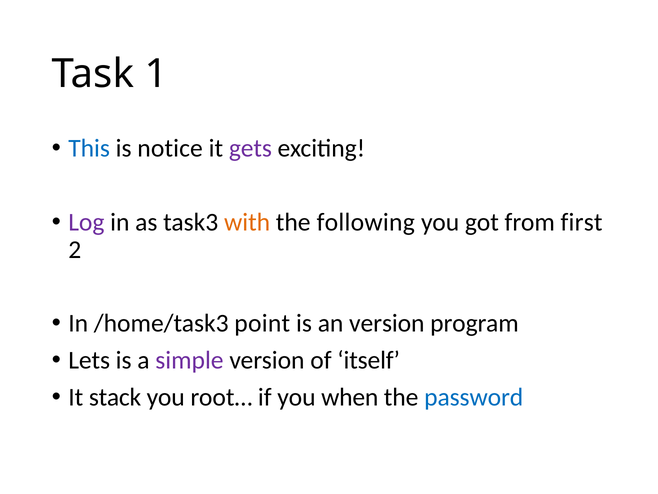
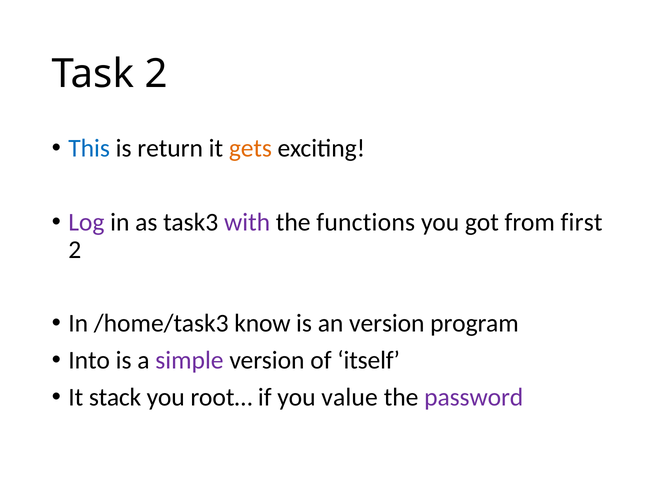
Task 1: 1 -> 2
notice: notice -> return
gets colour: purple -> orange
with colour: orange -> purple
following: following -> functions
point: point -> know
Lets: Lets -> Into
when: when -> value
password colour: blue -> purple
